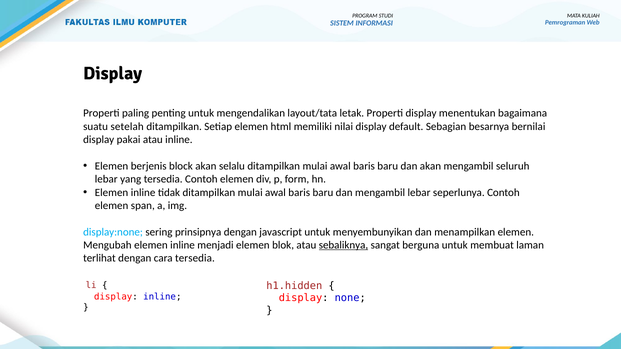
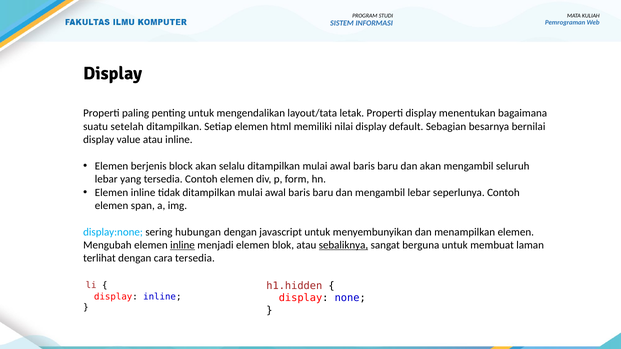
pakai: pakai -> value
prinsipnya: prinsipnya -> hubungan
inline at (183, 245) underline: none -> present
